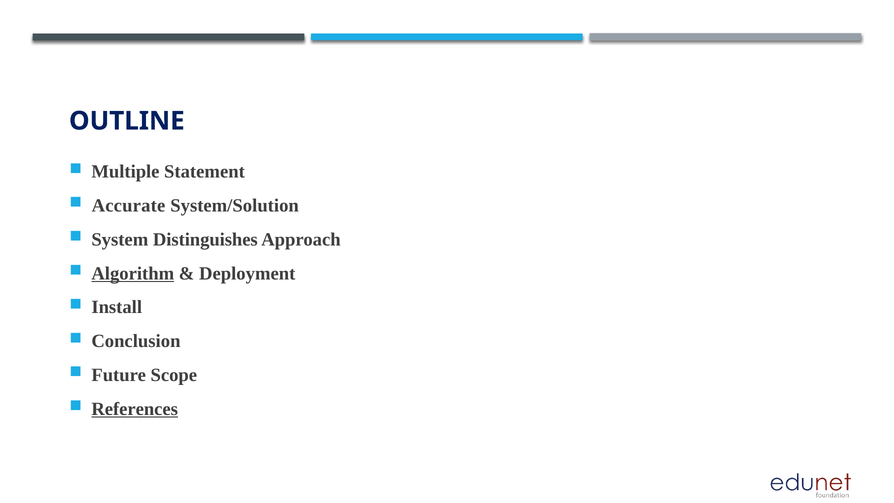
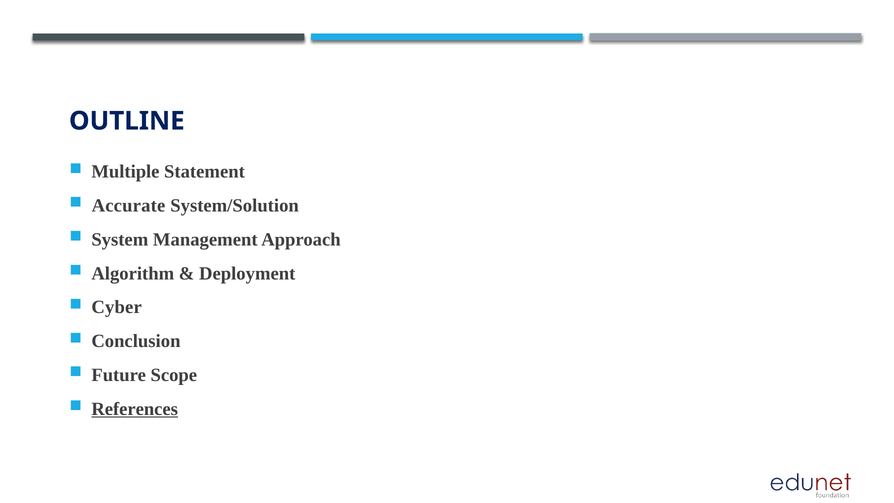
Distinguishes: Distinguishes -> Management
Algorithm underline: present -> none
Install: Install -> Cyber
